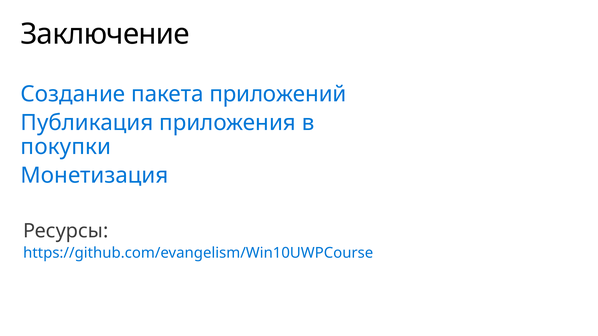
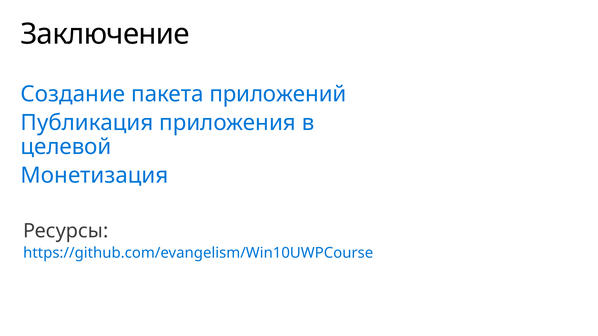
покупки: покупки -> целевой
